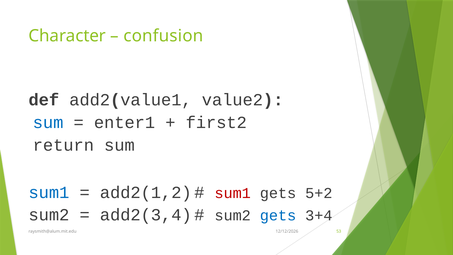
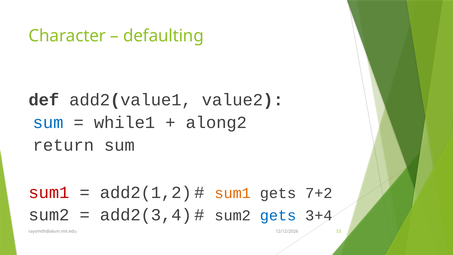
confusion: confusion -> defaulting
enter1: enter1 -> while1
first2: first2 -> along2
sum1 at (49, 192) colour: blue -> red
sum1 at (233, 193) colour: red -> orange
5+2: 5+2 -> 7+2
